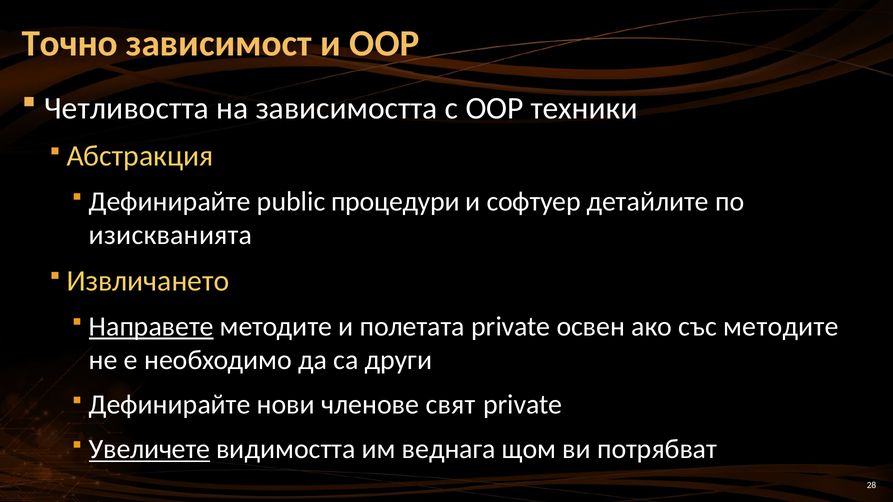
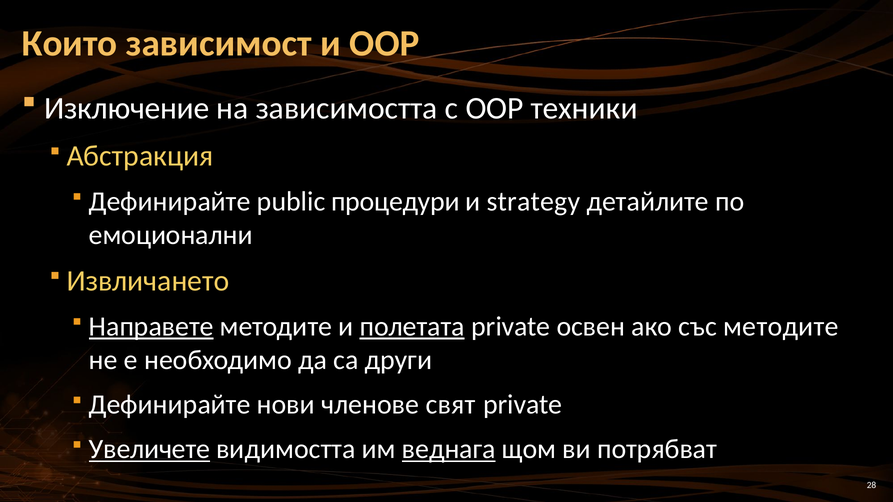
Точно: Точно -> Които
Четливостта: Четливостта -> Изключение
софтуер: софтуер -> strategy
изискванията: изискванията -> емоционални
полетата underline: none -> present
веднага underline: none -> present
